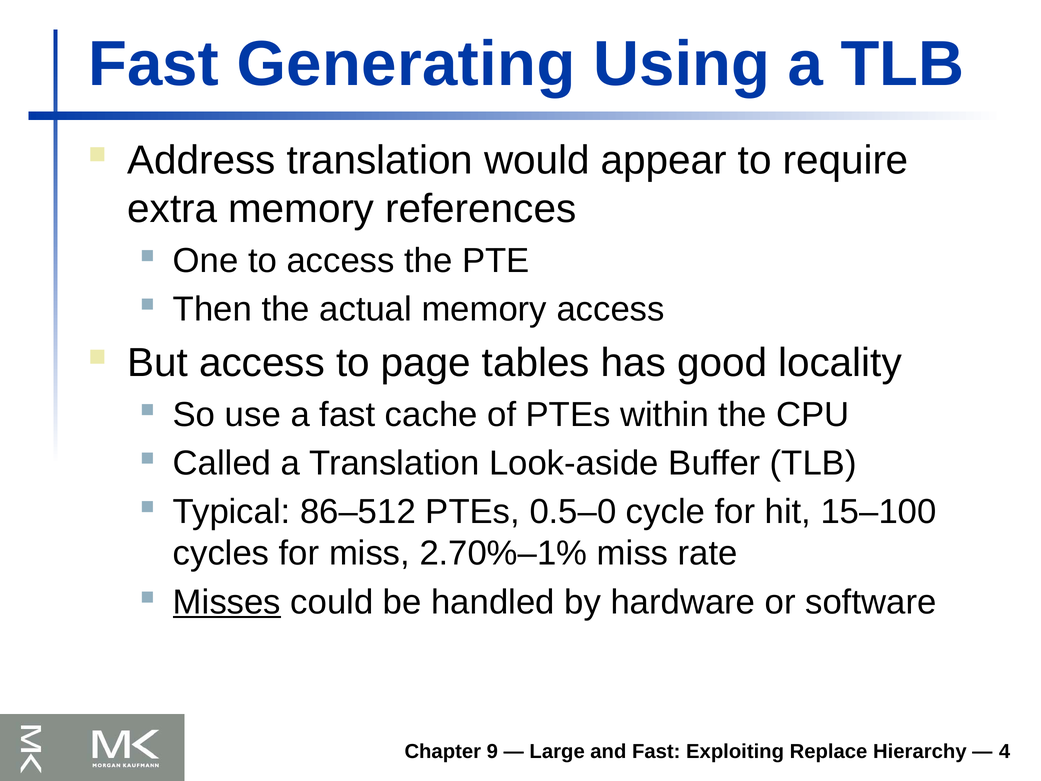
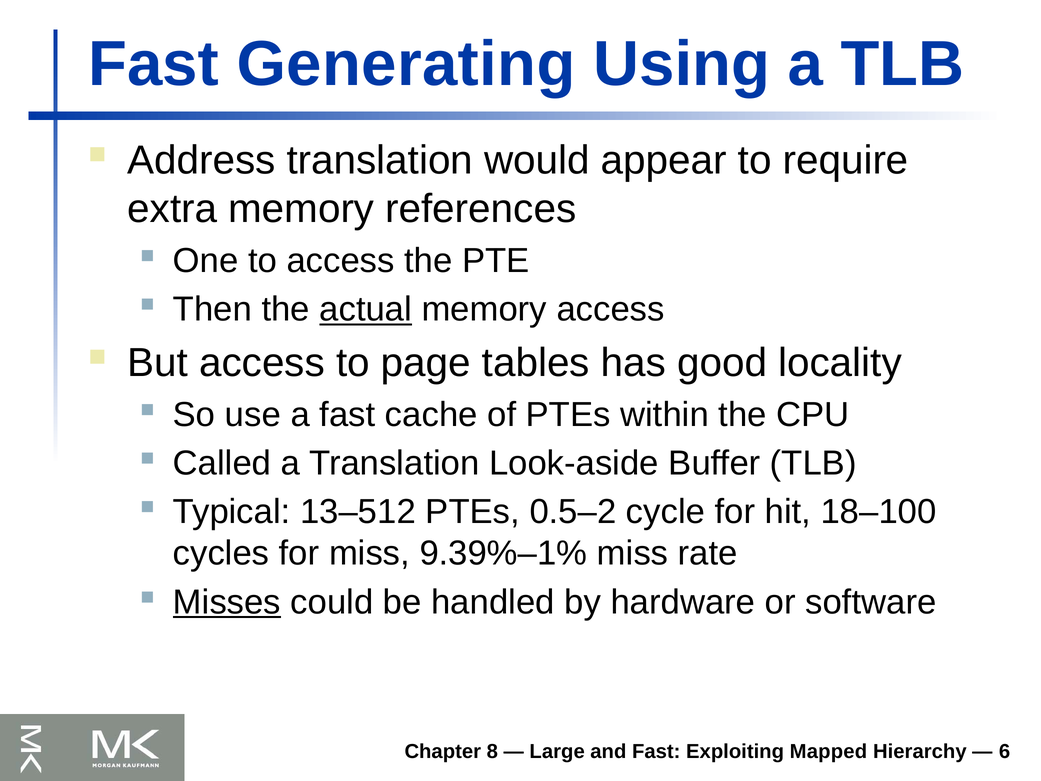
actual underline: none -> present
86–512: 86–512 -> 13–512
0.5–0: 0.5–0 -> 0.5–2
15–100: 15–100 -> 18–100
2.70%–1%: 2.70%–1% -> 9.39%–1%
9: 9 -> 8
Replace: Replace -> Mapped
4: 4 -> 6
